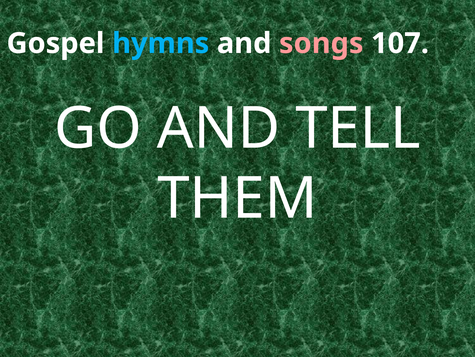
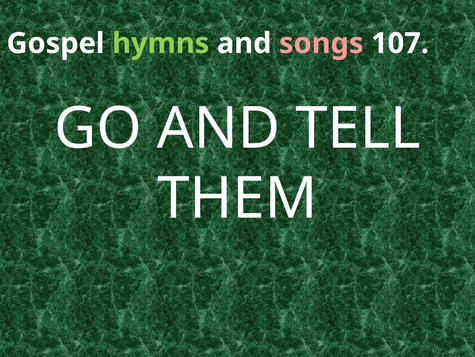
hymns colour: light blue -> light green
